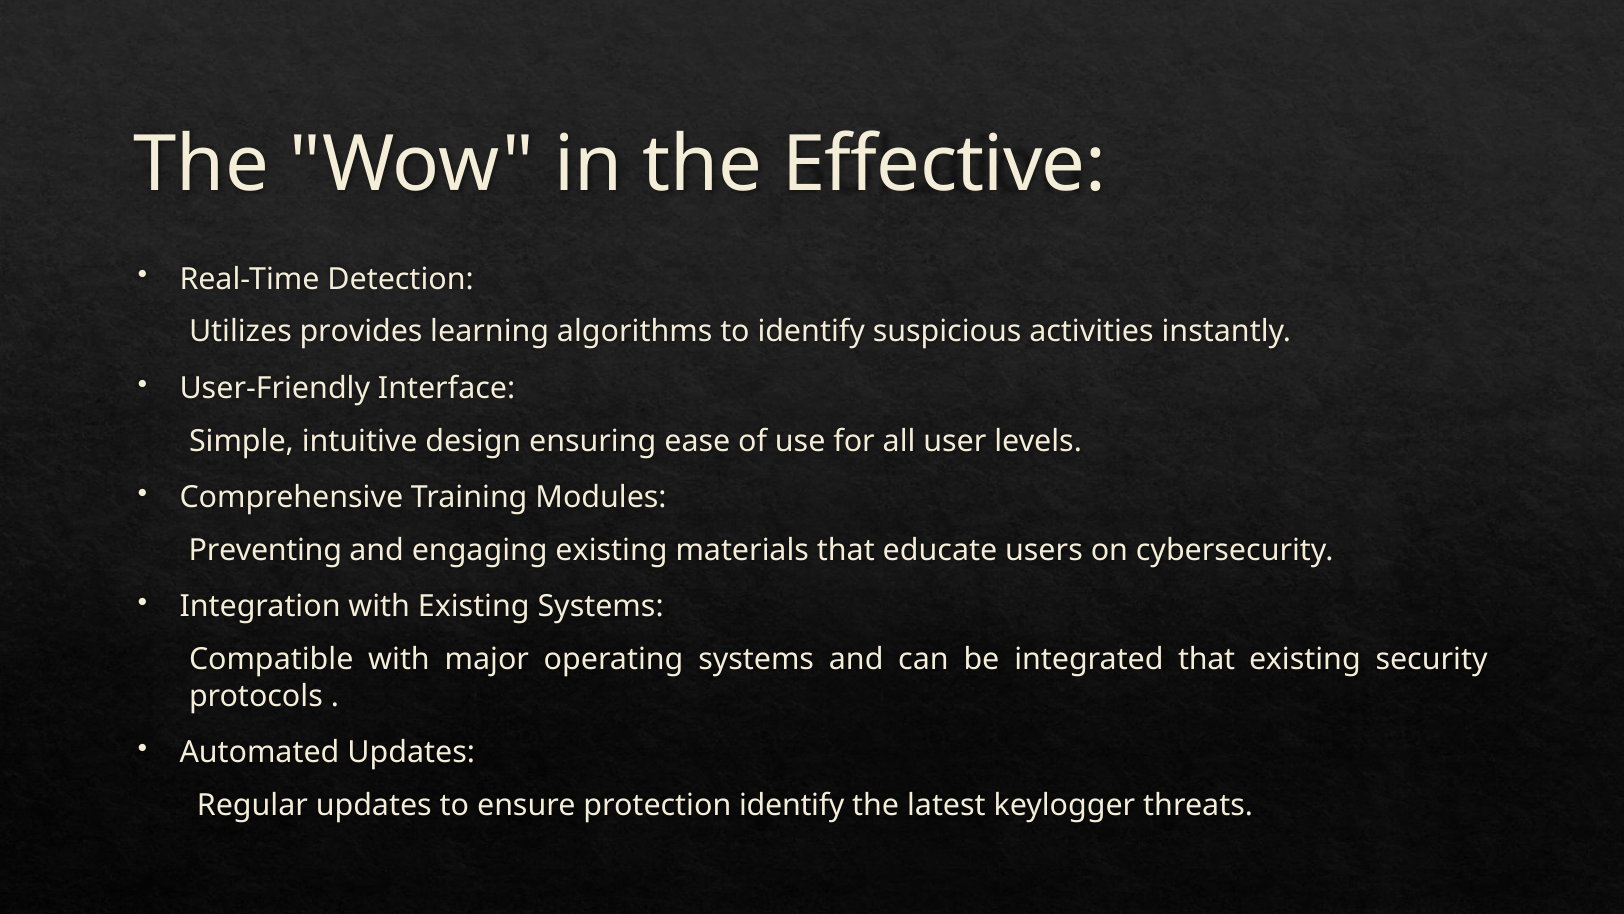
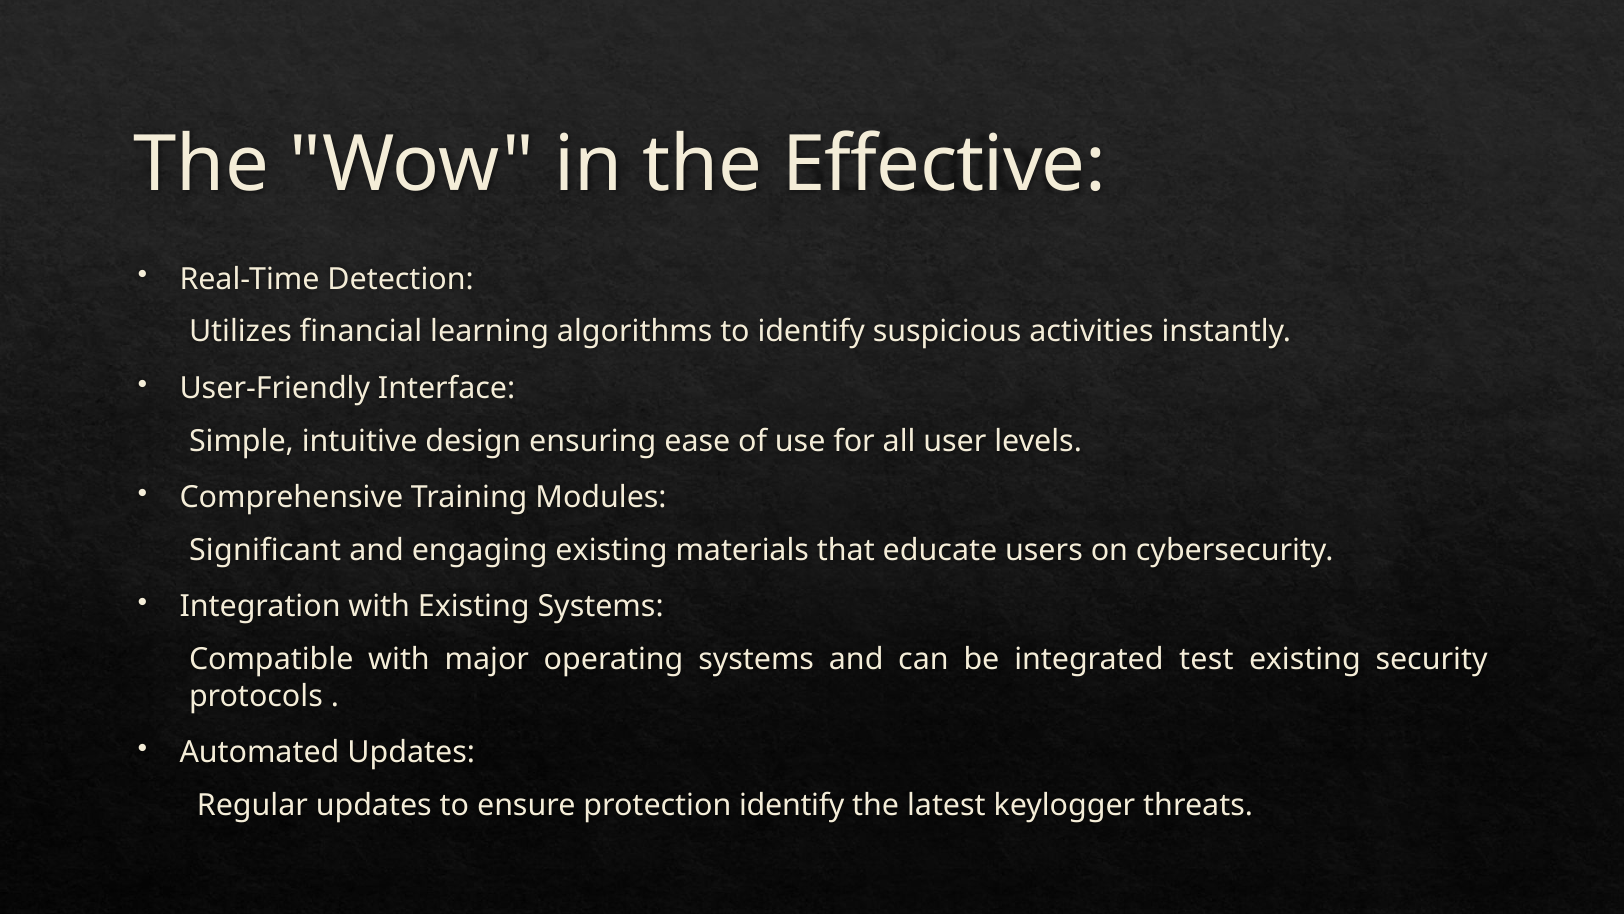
provides: provides -> financial
Preventing: Preventing -> Significant
integrated that: that -> test
